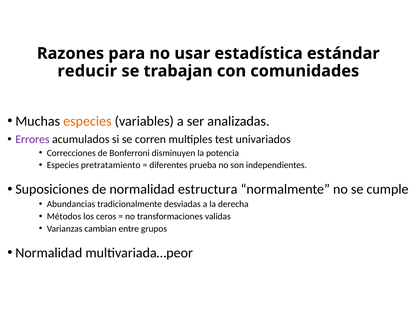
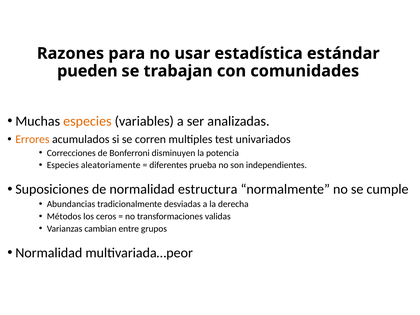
reducir: reducir -> pueden
Errores colour: purple -> orange
pretratamiento: pretratamiento -> aleatoriamente
